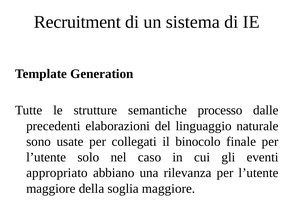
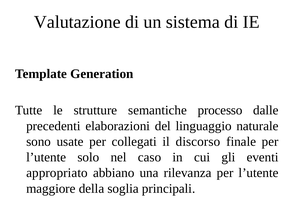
Recruitment: Recruitment -> Valutazione
binocolo: binocolo -> discorso
soglia maggiore: maggiore -> principali
